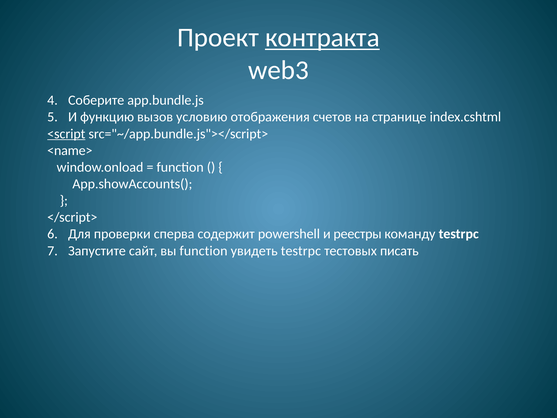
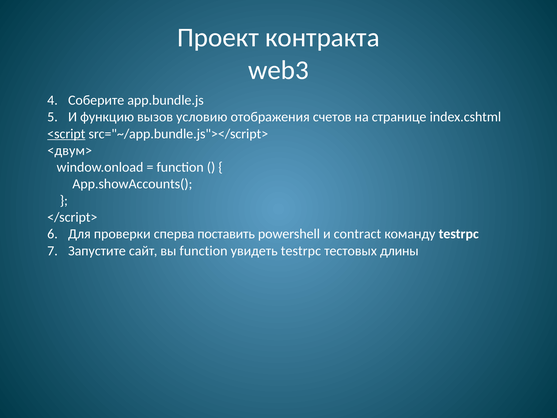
контракта underline: present -> none
<name>: <name> -> <двум>
содержит: содержит -> поставить
реестры: реестры -> contract
писать: писать -> длины
